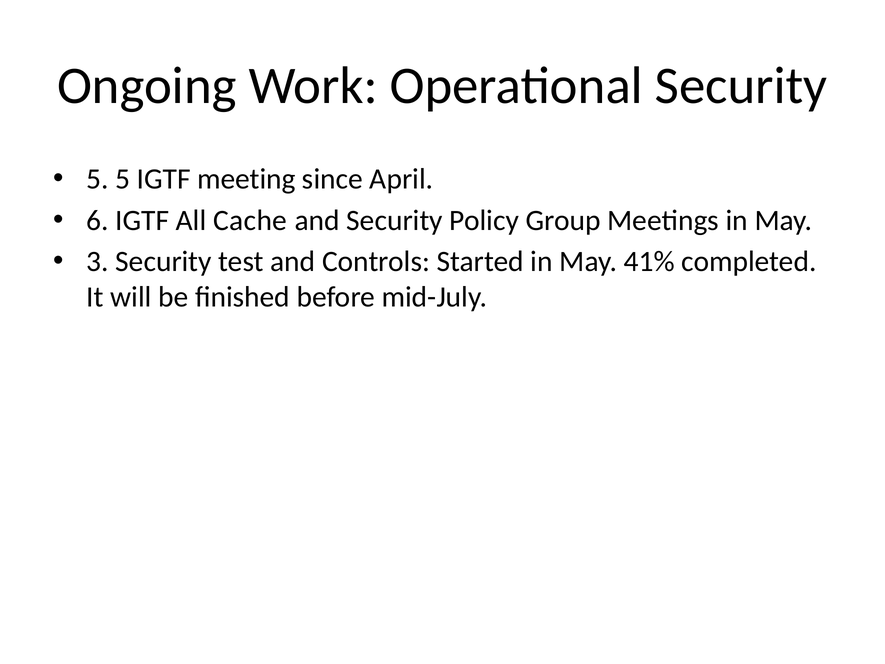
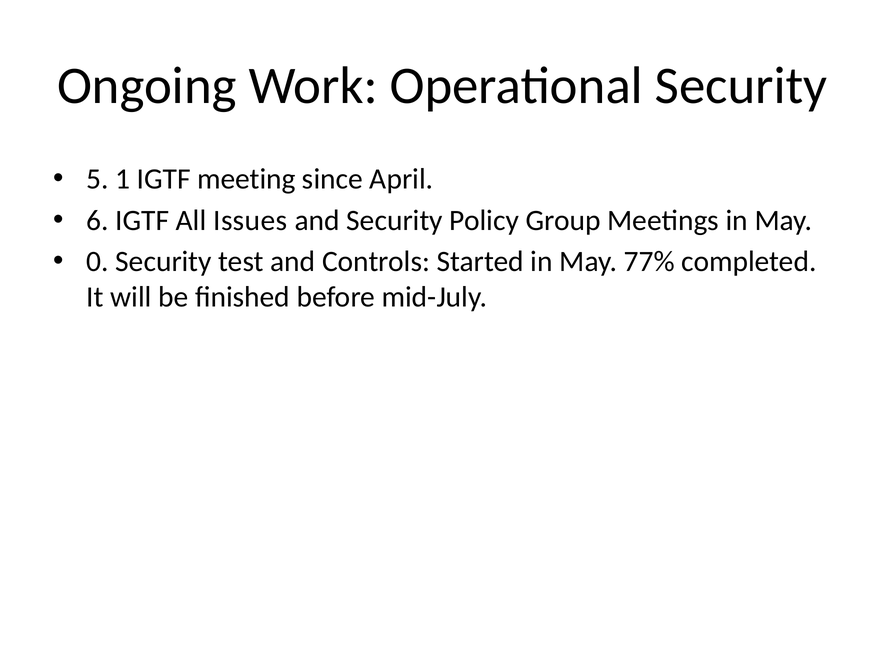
5 5: 5 -> 1
Cache: Cache -> Issues
3: 3 -> 0
41%: 41% -> 77%
